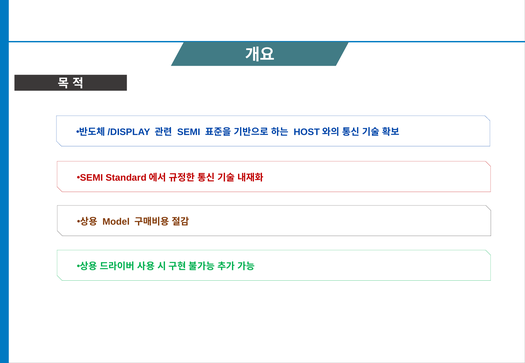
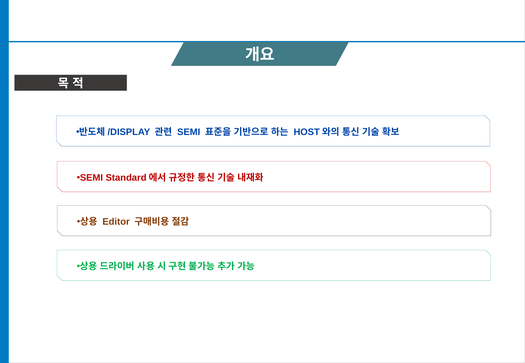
Model: Model -> Editor
